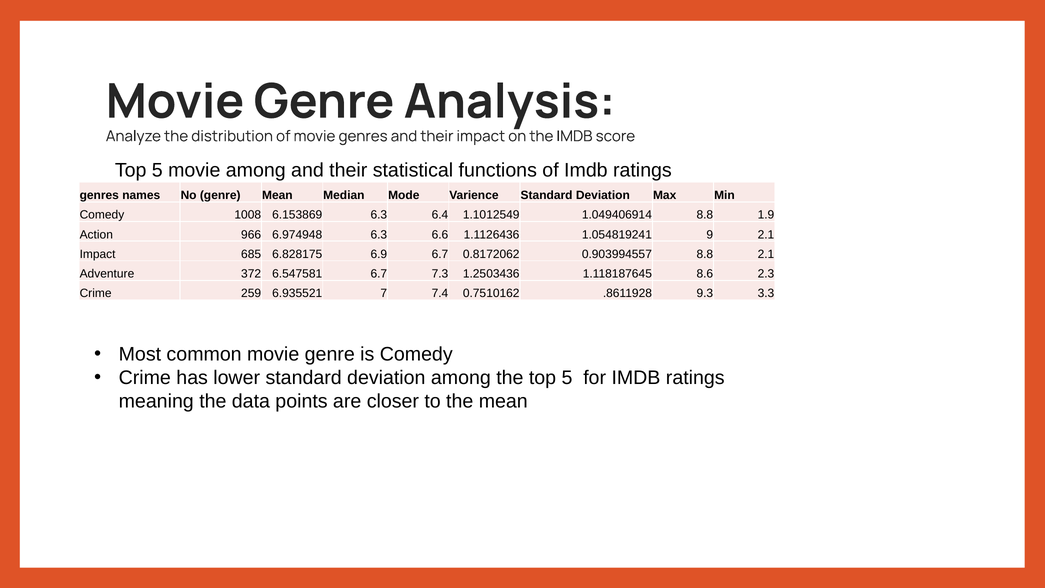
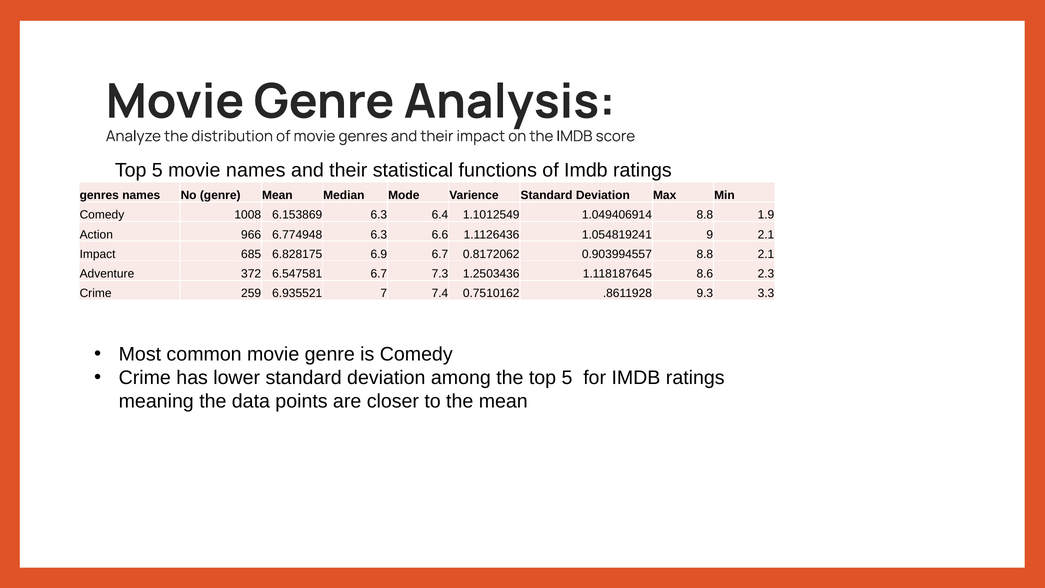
movie among: among -> names
6.974948: 6.974948 -> 6.774948
